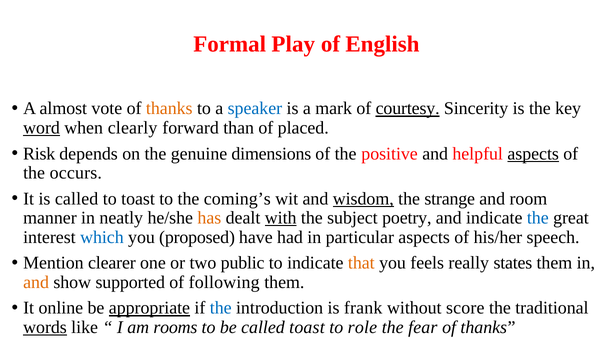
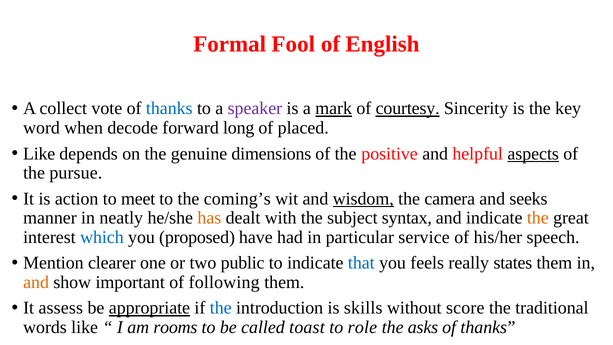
Play: Play -> Fool
almost: almost -> collect
thanks at (169, 109) colour: orange -> blue
speaker colour: blue -> purple
mark underline: none -> present
word underline: present -> none
clearly: clearly -> decode
than: than -> long
Risk at (39, 154): Risk -> Like
occurs: occurs -> pursue
is called: called -> action
to toast: toast -> meet
strange: strange -> camera
room: room -> seeks
with underline: present -> none
poetry: poetry -> syntax
the at (538, 218) colour: blue -> orange
particular aspects: aspects -> service
that colour: orange -> blue
supported: supported -> important
online: online -> assess
frank: frank -> skills
words underline: present -> none
fear: fear -> asks
